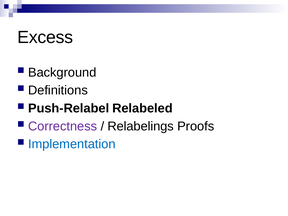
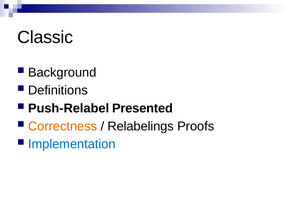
Excess: Excess -> Classic
Relabeled: Relabeled -> Presented
Correctness colour: purple -> orange
